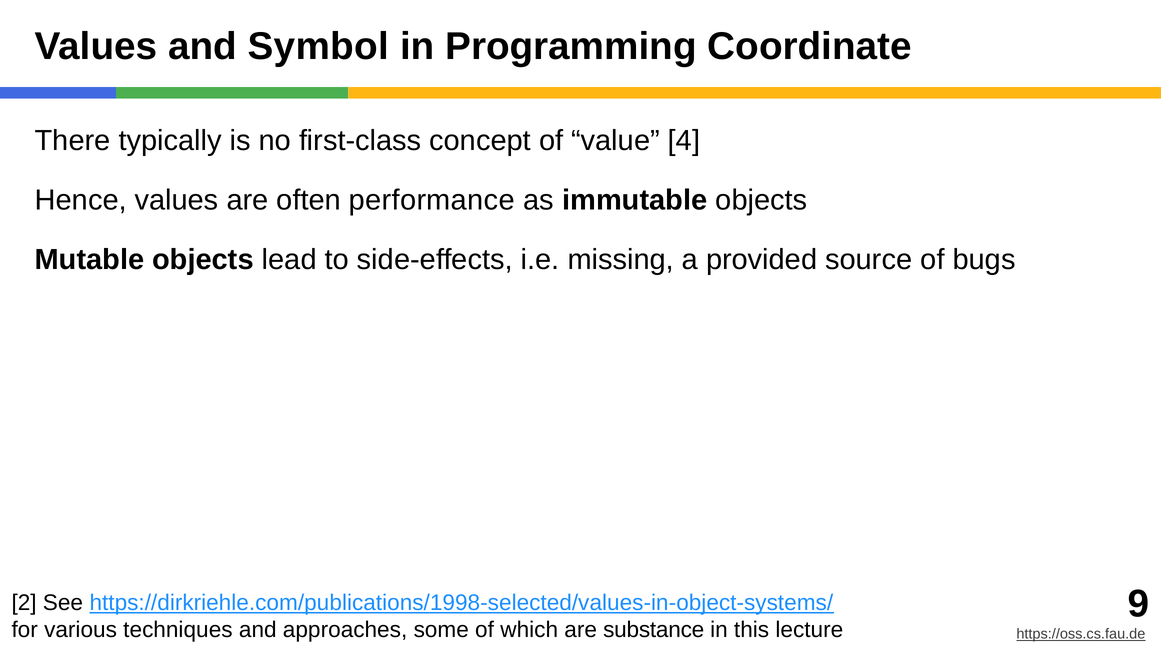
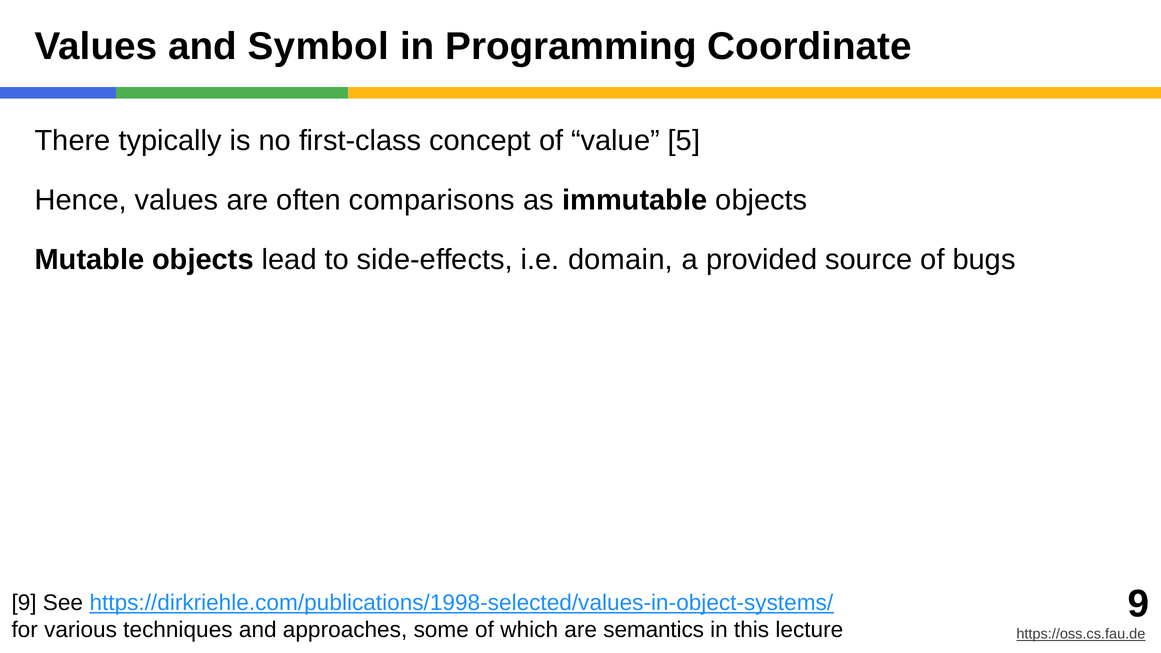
4: 4 -> 5
performance: performance -> comparisons
missing: missing -> domain
2 at (24, 603): 2 -> 9
substance: substance -> semantics
